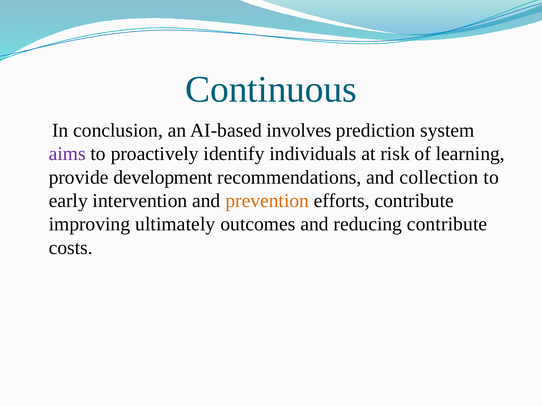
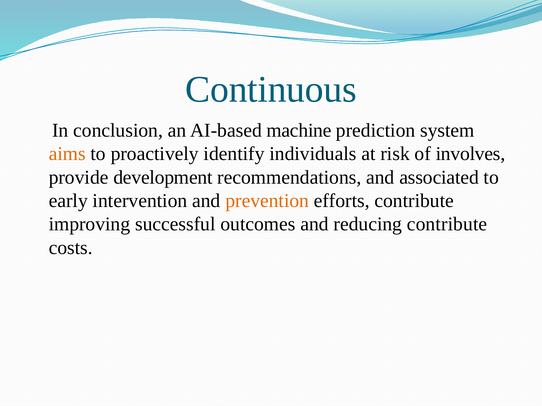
involves: involves -> machine
aims colour: purple -> orange
learning: learning -> involves
collection: collection -> associated
ultimately: ultimately -> successful
